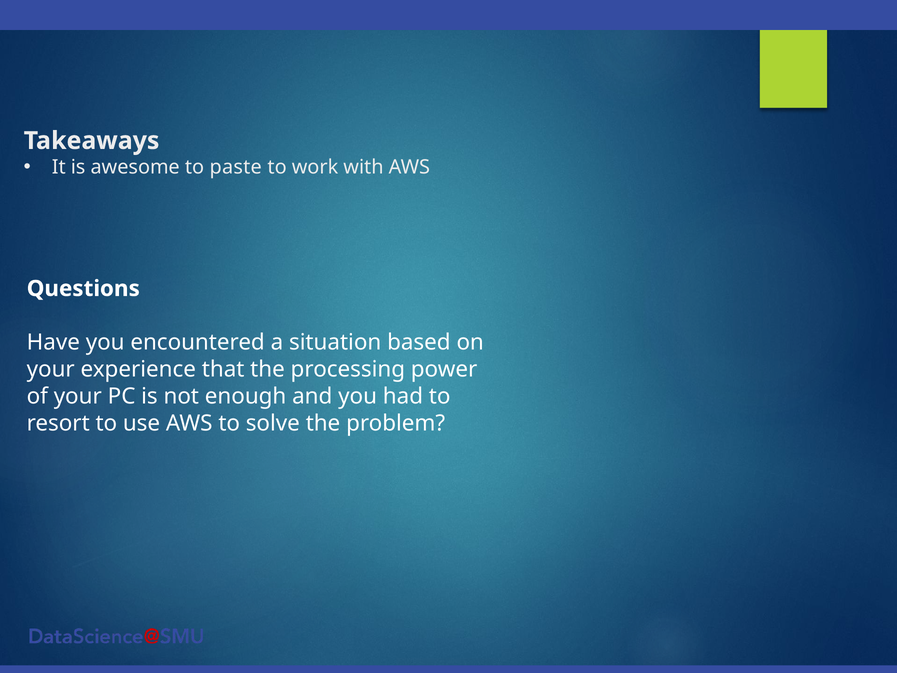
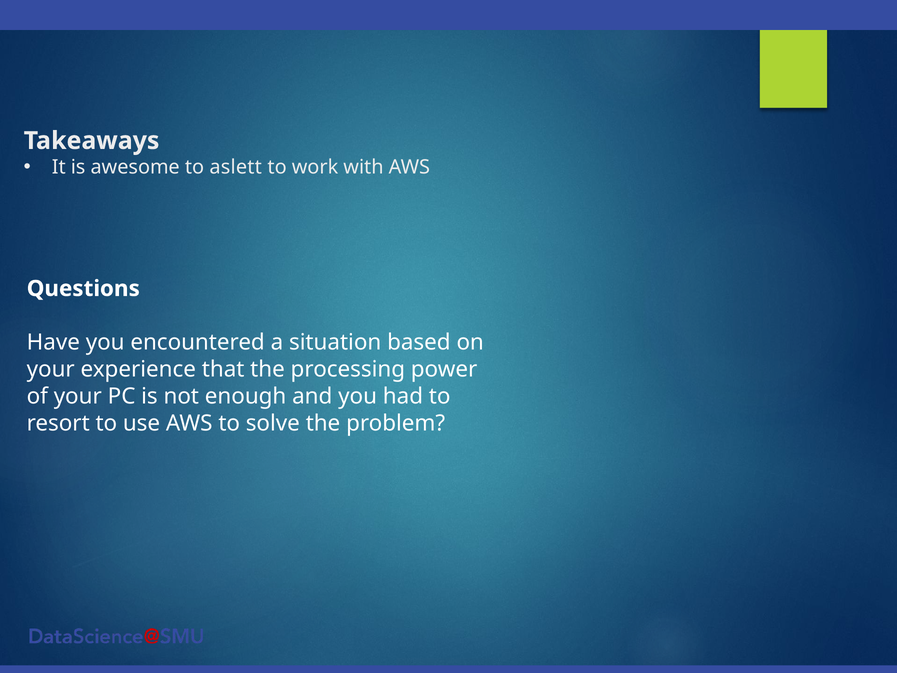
paste: paste -> aslett
